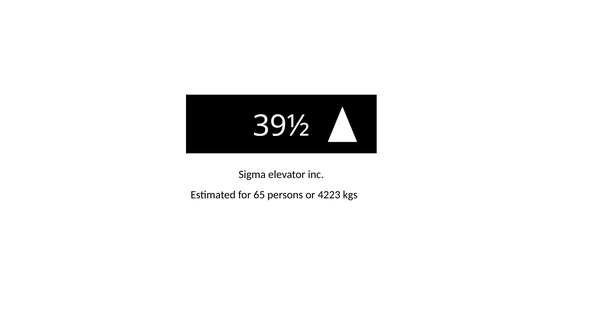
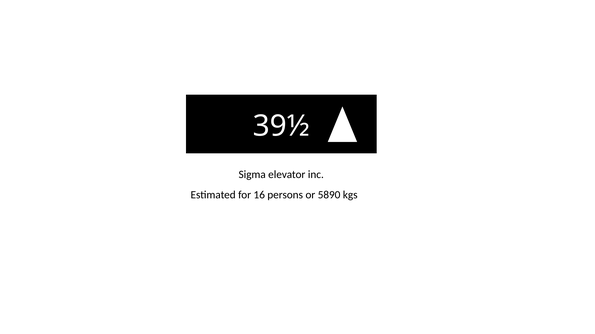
65: 65 -> 16
4223: 4223 -> 5890
